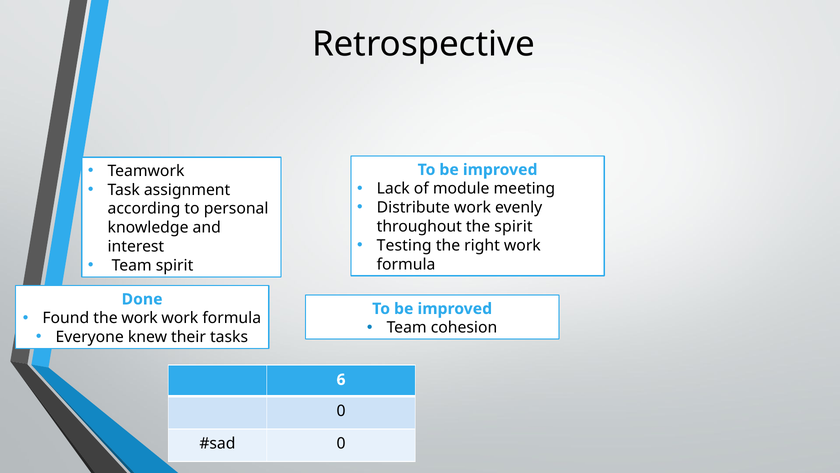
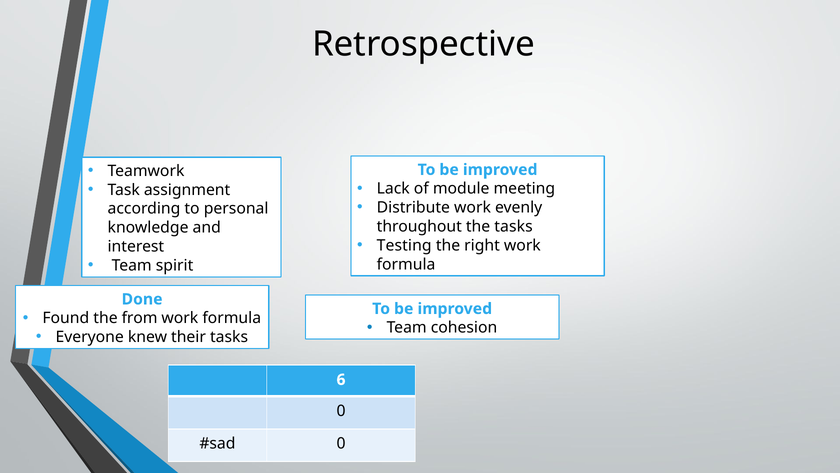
the spirit: spirit -> tasks
the work: work -> from
